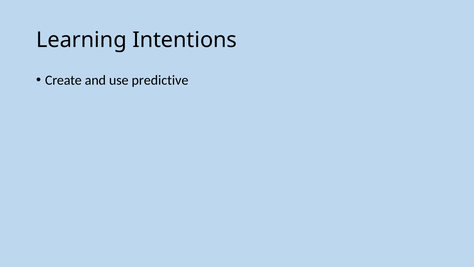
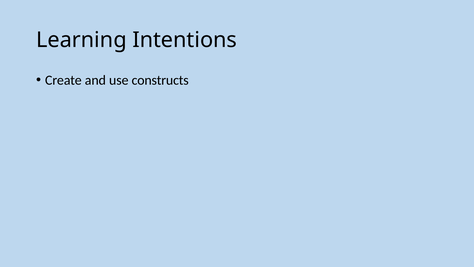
predictive: predictive -> constructs
